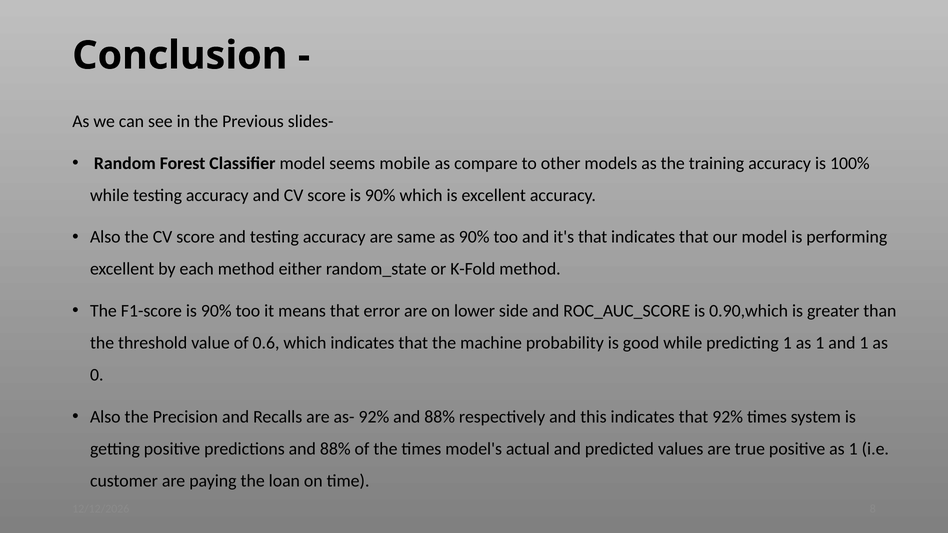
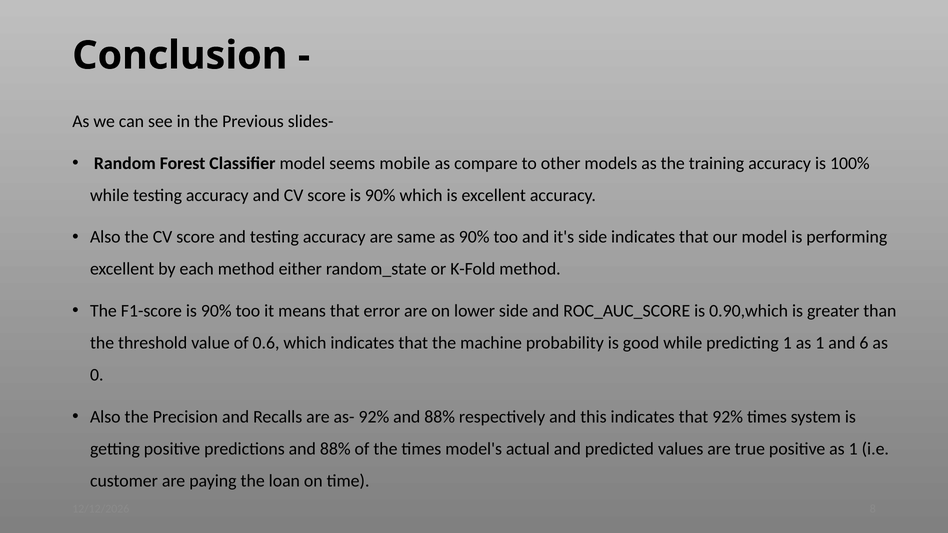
it's that: that -> side
and 1: 1 -> 6
